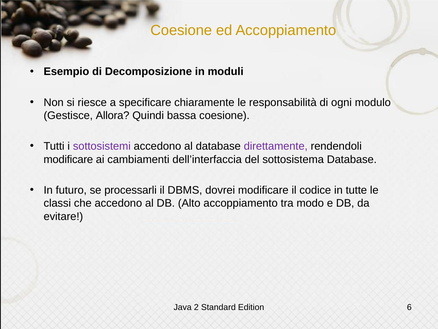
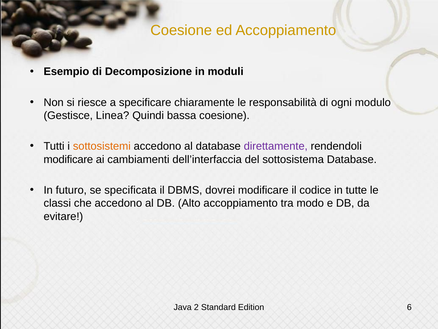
Allora: Allora -> Linea
sottosistemi colour: purple -> orange
processarli: processarli -> specificata
